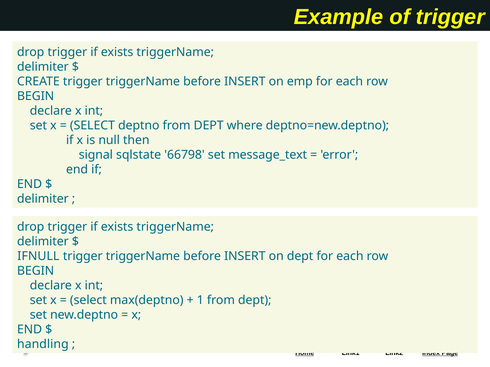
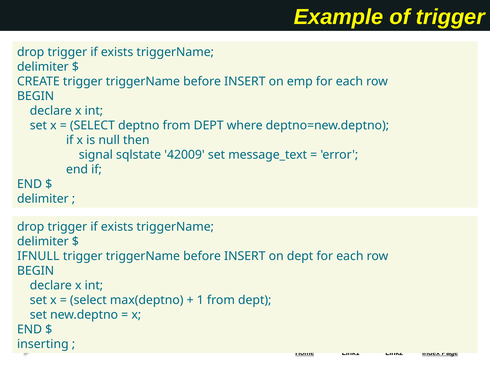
66798: 66798 -> 42009
handling: handling -> inserting
